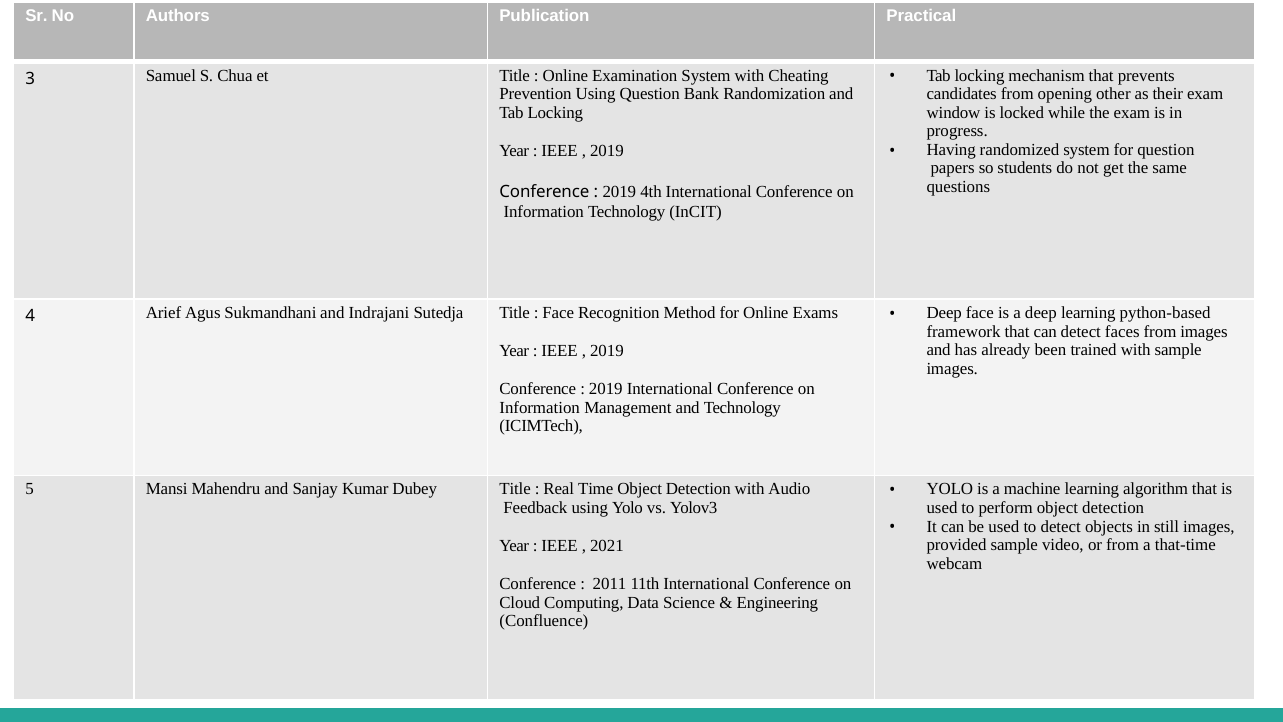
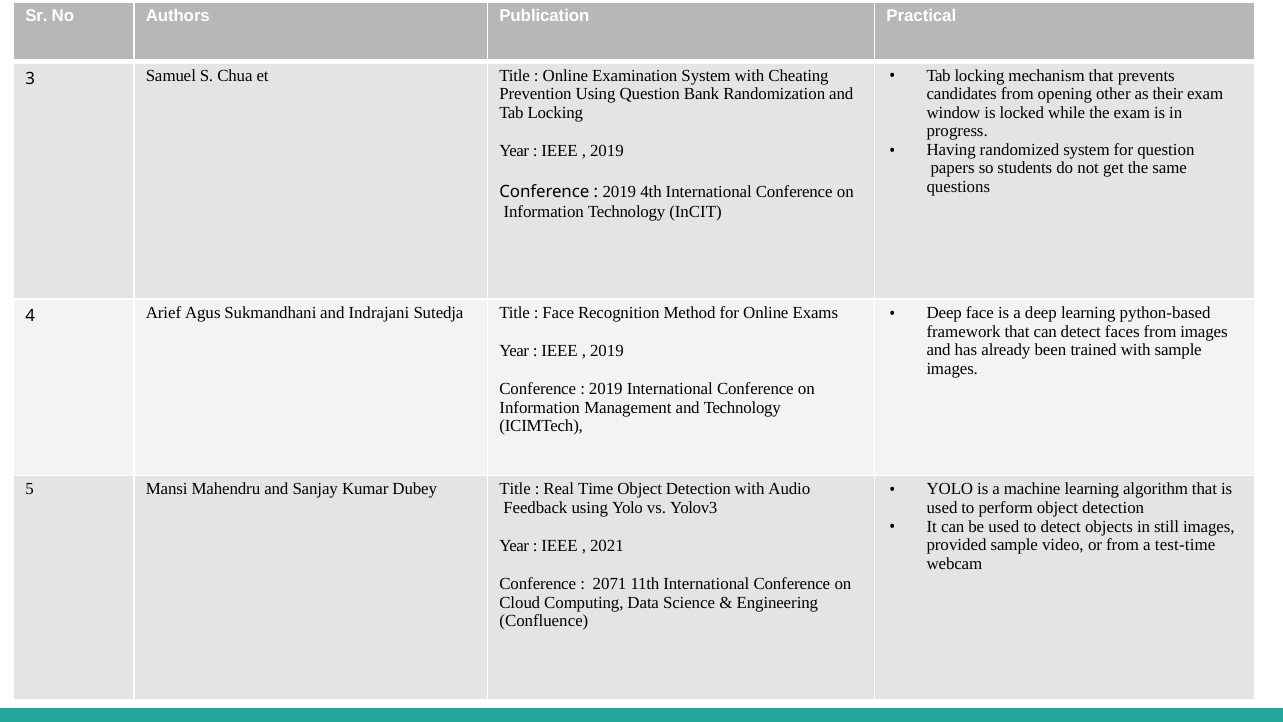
that-time: that-time -> test-time
2011: 2011 -> 2071
